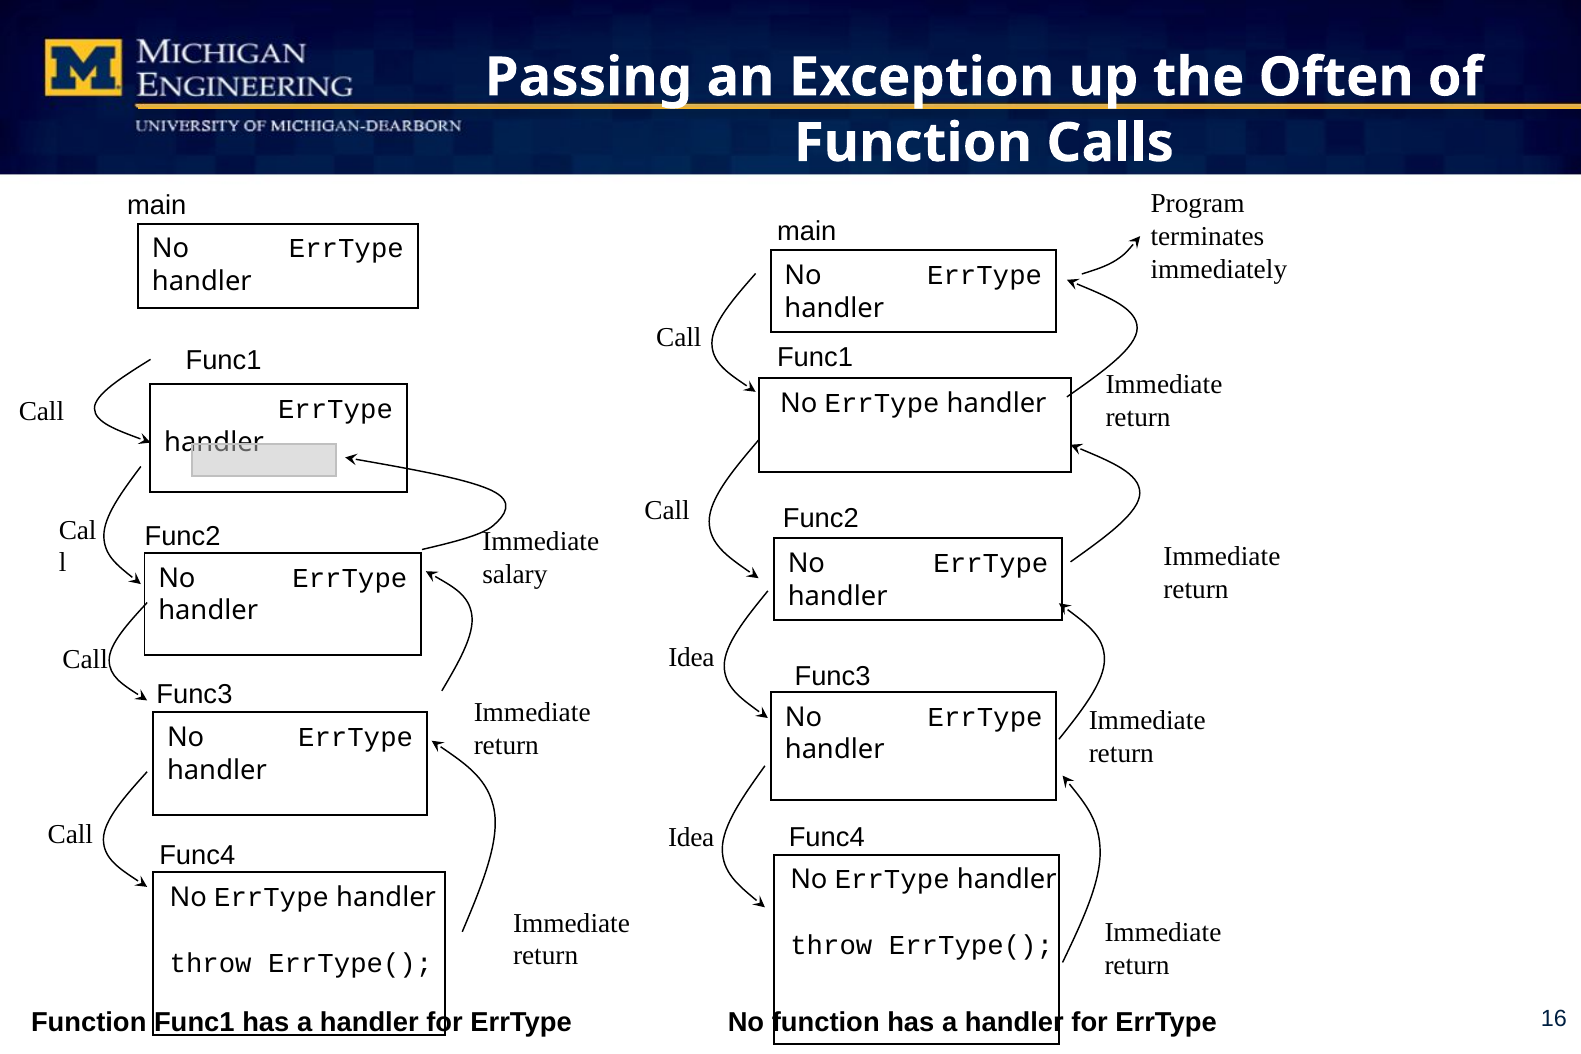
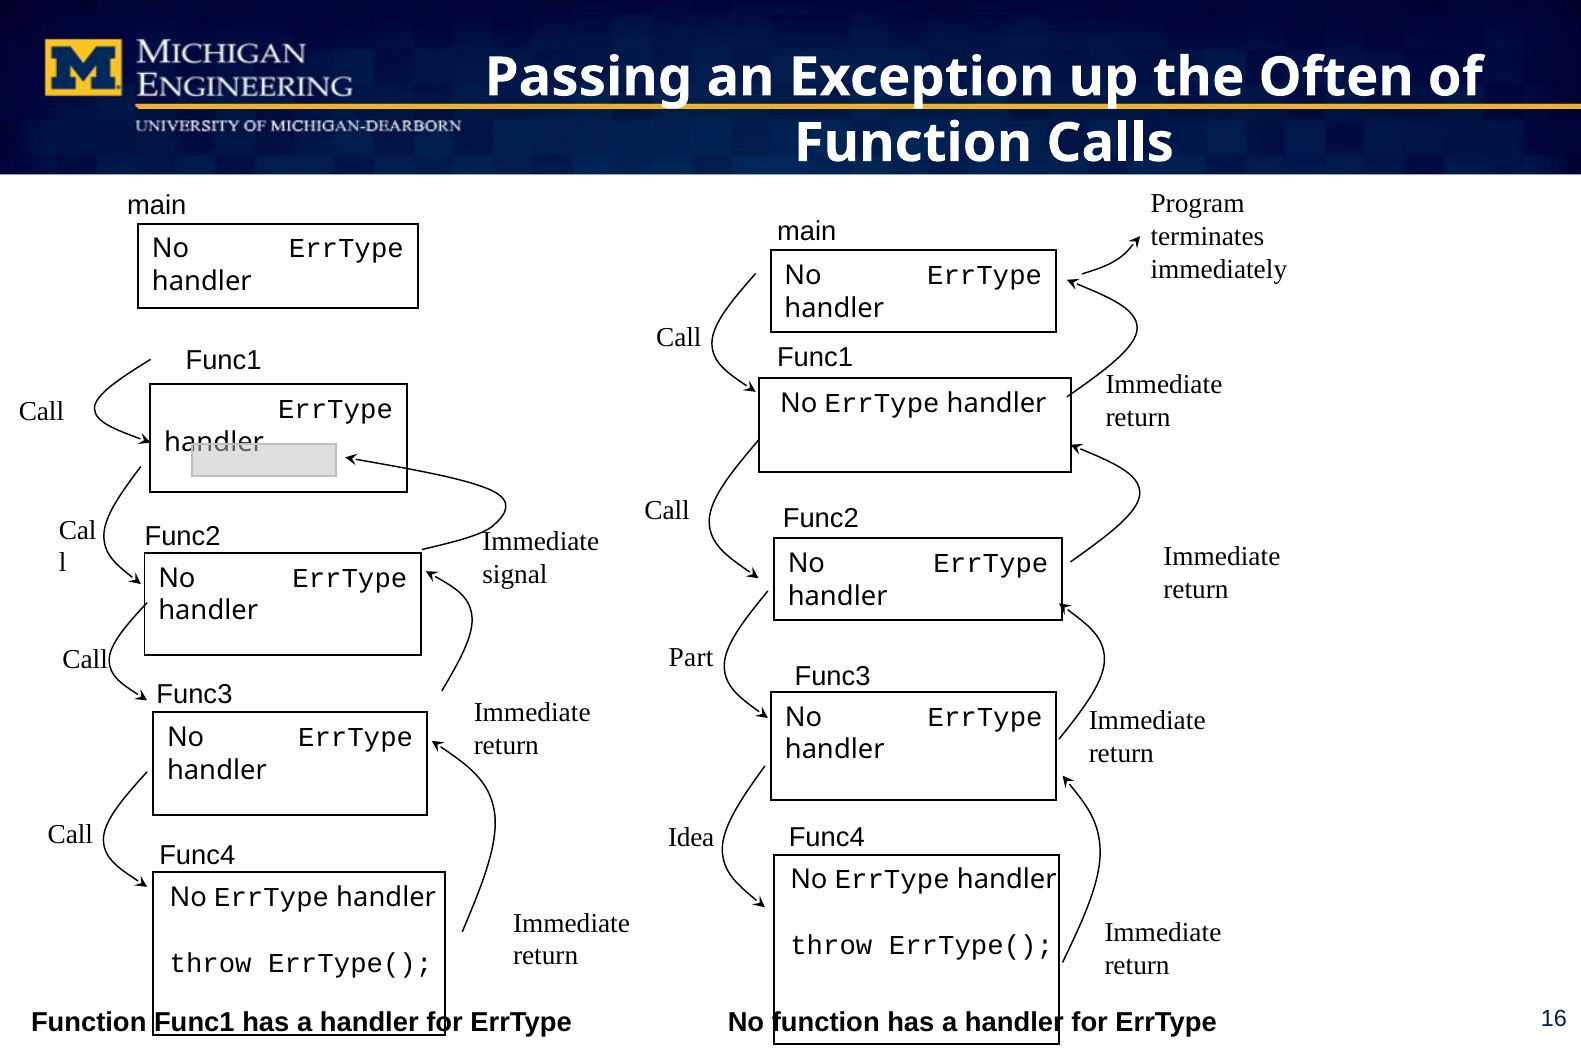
salary: salary -> signal
Idea at (691, 658): Idea -> Part
